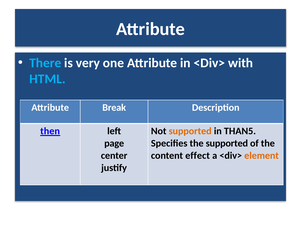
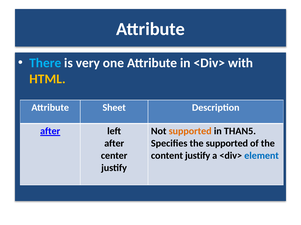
HTML colour: light blue -> yellow
Break: Break -> Sheet
then at (50, 132): then -> after
page at (114, 144): page -> after
content effect: effect -> justify
element colour: orange -> blue
